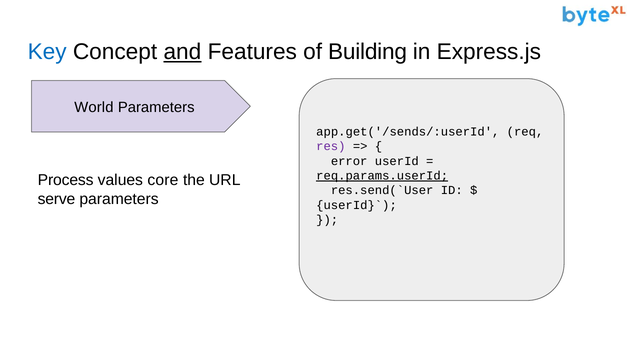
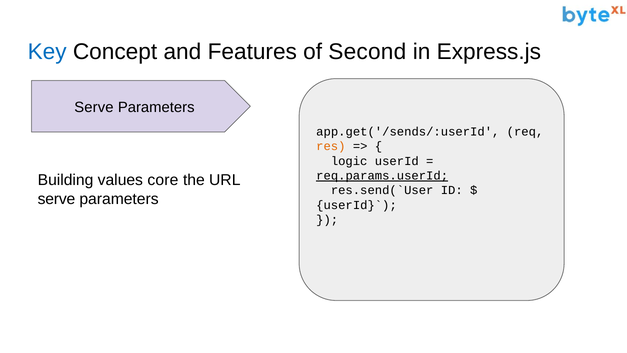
and underline: present -> none
Building: Building -> Second
World at (94, 107): World -> Serve
res colour: purple -> orange
error: error -> logic
Process: Process -> Building
